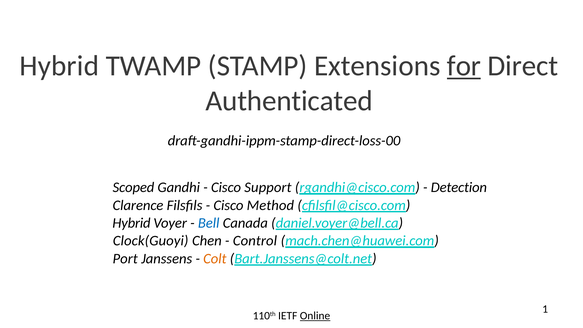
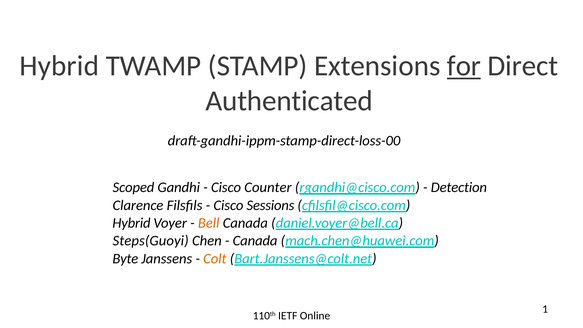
Support: Support -> Counter
Method: Method -> Sessions
Bell colour: blue -> orange
Clock(Guoyi: Clock(Guoyi -> Steps(Guoyi
Control at (255, 241): Control -> Canada
Port: Port -> Byte
Online underline: present -> none
